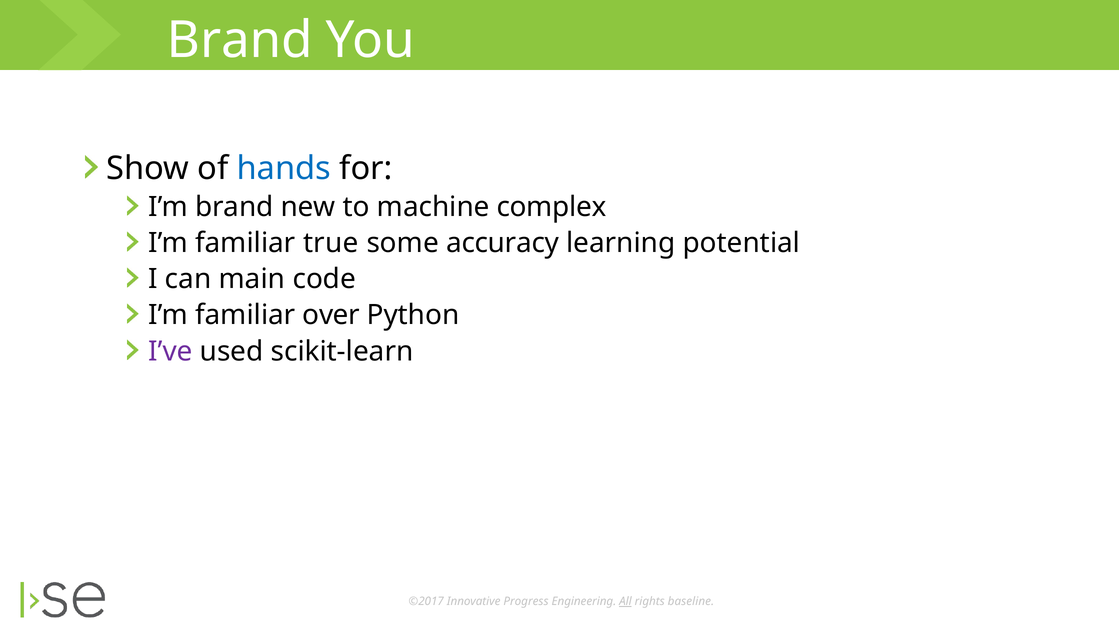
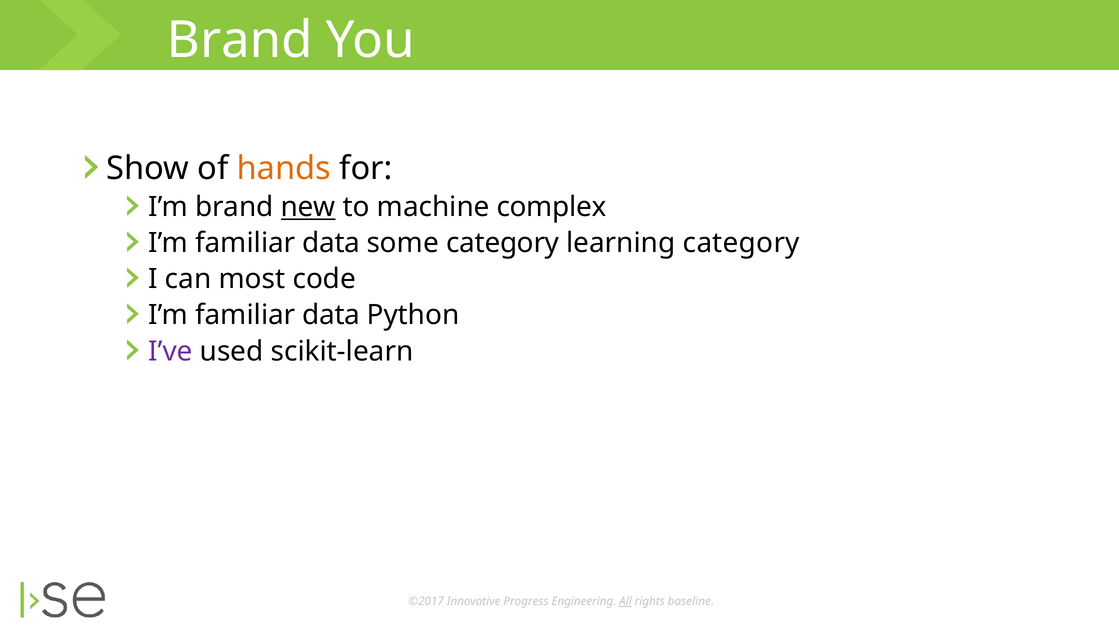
hands colour: blue -> orange
new underline: none -> present
true at (331, 243): true -> data
some accuracy: accuracy -> category
learning potential: potential -> category
main: main -> most
over at (331, 315): over -> data
